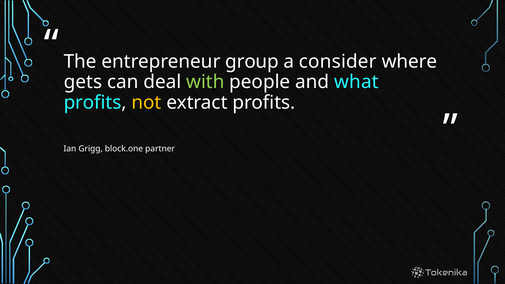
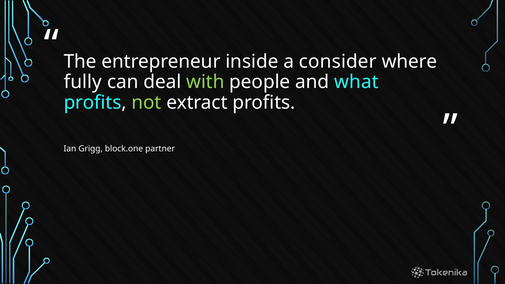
group: group -> inside
gets: gets -> fully
not colour: yellow -> light green
